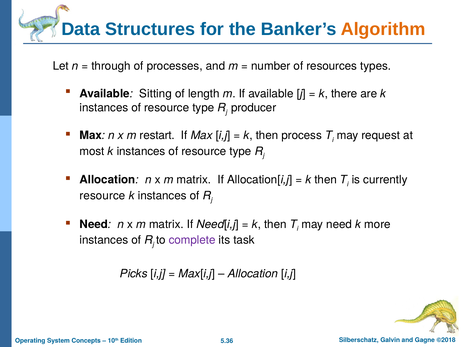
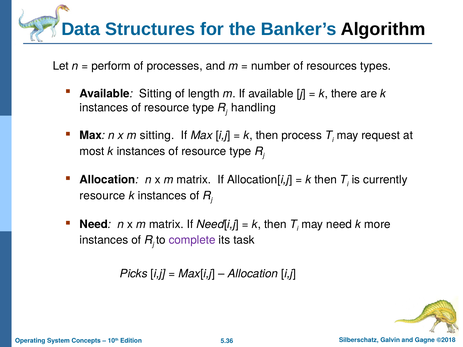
Algorithm colour: orange -> black
through: through -> perform
producer: producer -> handling
m restart: restart -> sitting
